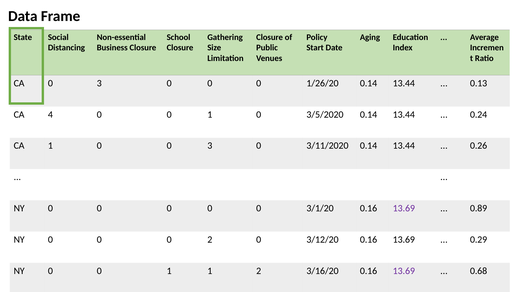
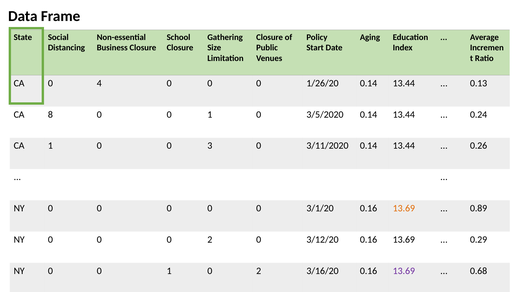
CA 0 3: 3 -> 4
4: 4 -> 8
13.69 at (404, 208) colour: purple -> orange
1 at (210, 271): 1 -> 0
